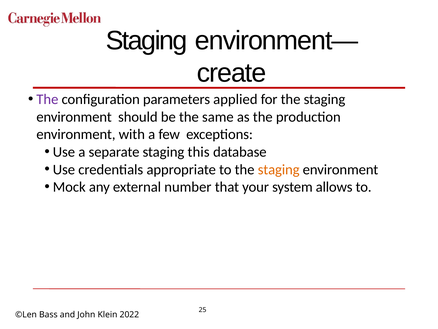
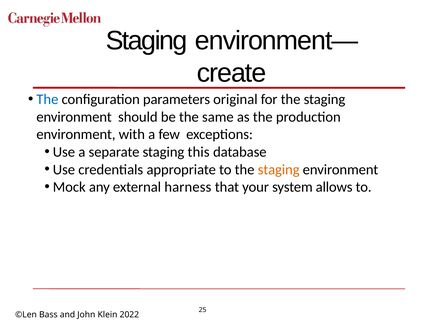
The at (47, 99) colour: purple -> blue
applied: applied -> original
number: number -> harness
